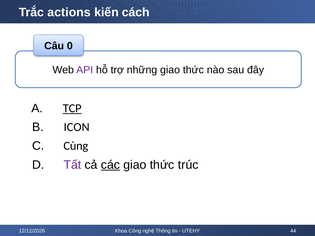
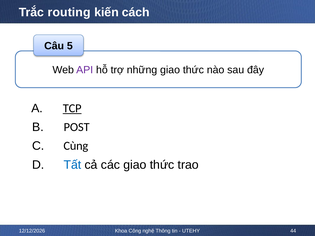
actions: actions -> routing
0: 0 -> 5
ICON: ICON -> POST
Tất colour: purple -> blue
các underline: present -> none
trúc: trúc -> trao
